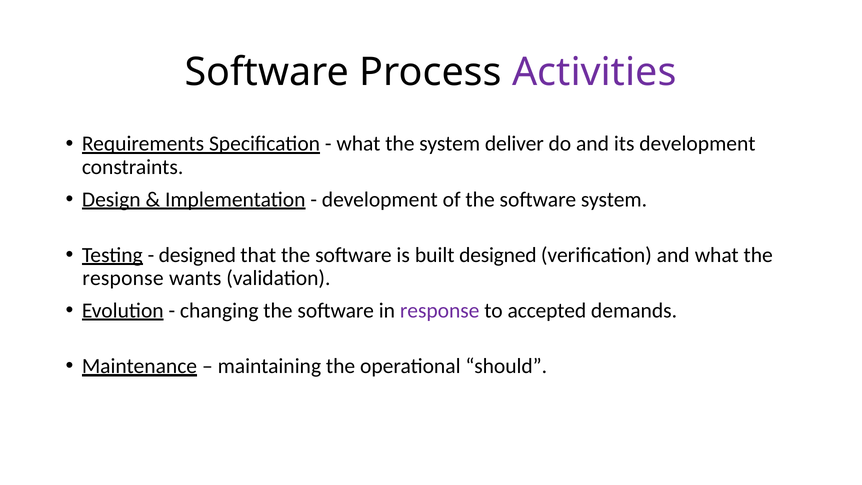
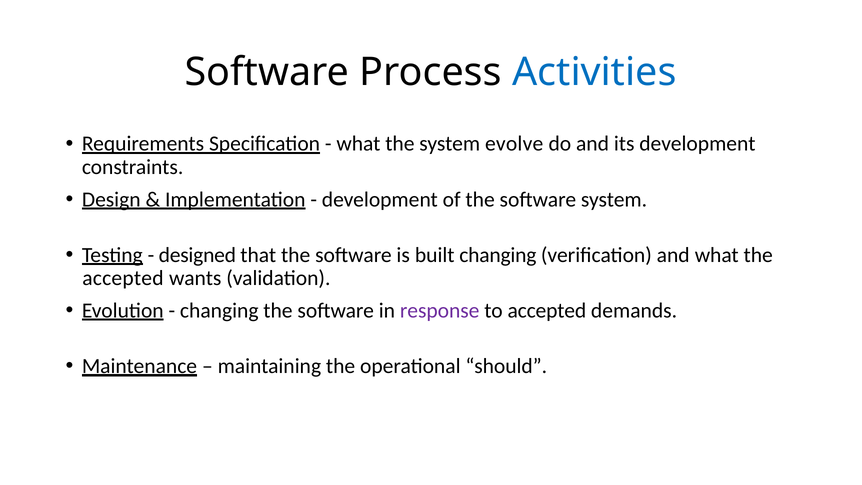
Activities colour: purple -> blue
deliver: deliver -> evolve
built designed: designed -> changing
response at (123, 278): response -> accepted
